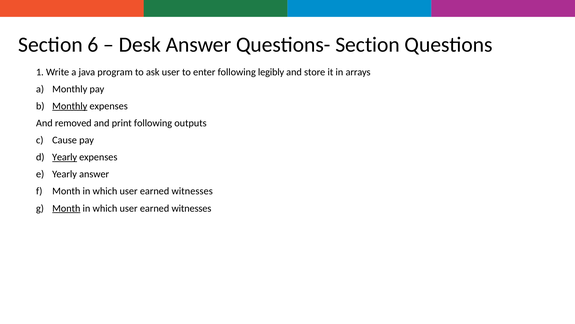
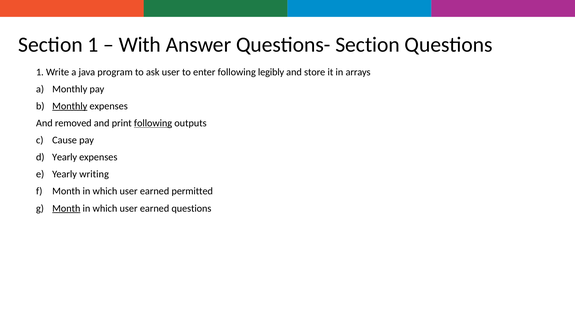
Section 6: 6 -> 1
Desk: Desk -> With
following at (153, 123) underline: none -> present
Yearly at (65, 157) underline: present -> none
Yearly answer: answer -> writing
witnesses at (192, 191): witnesses -> permitted
witnesses at (191, 208): witnesses -> questions
